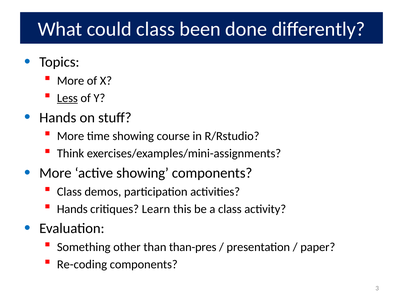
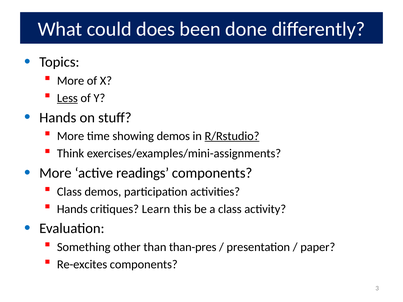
could class: class -> does
showing course: course -> demos
R/Rstudio underline: none -> present
active showing: showing -> readings
Re-coding: Re-coding -> Re-excites
